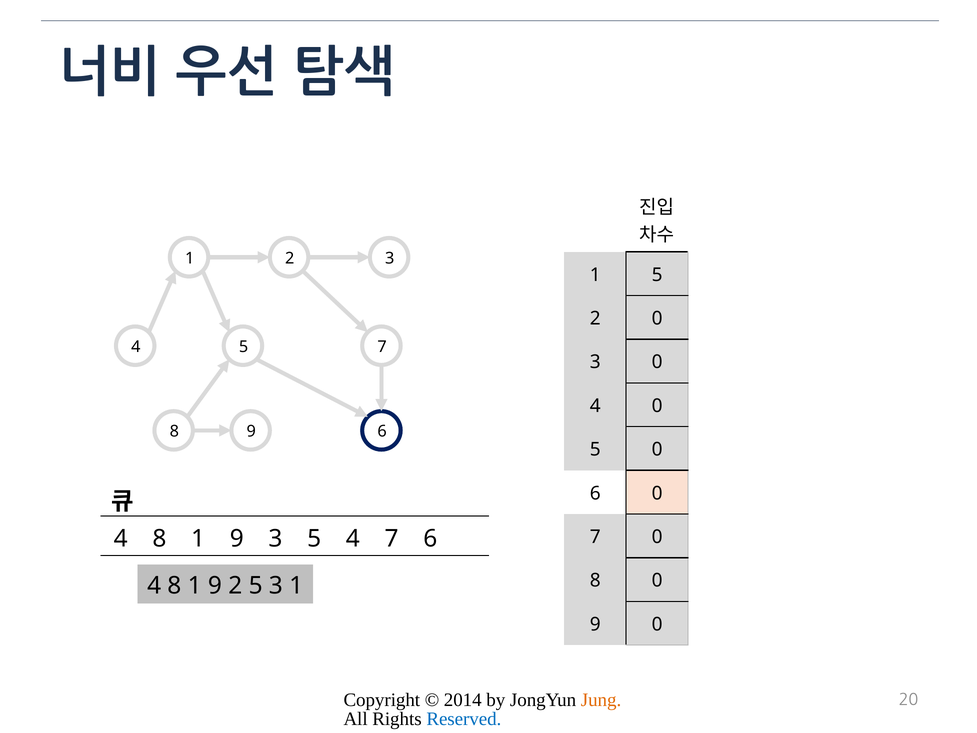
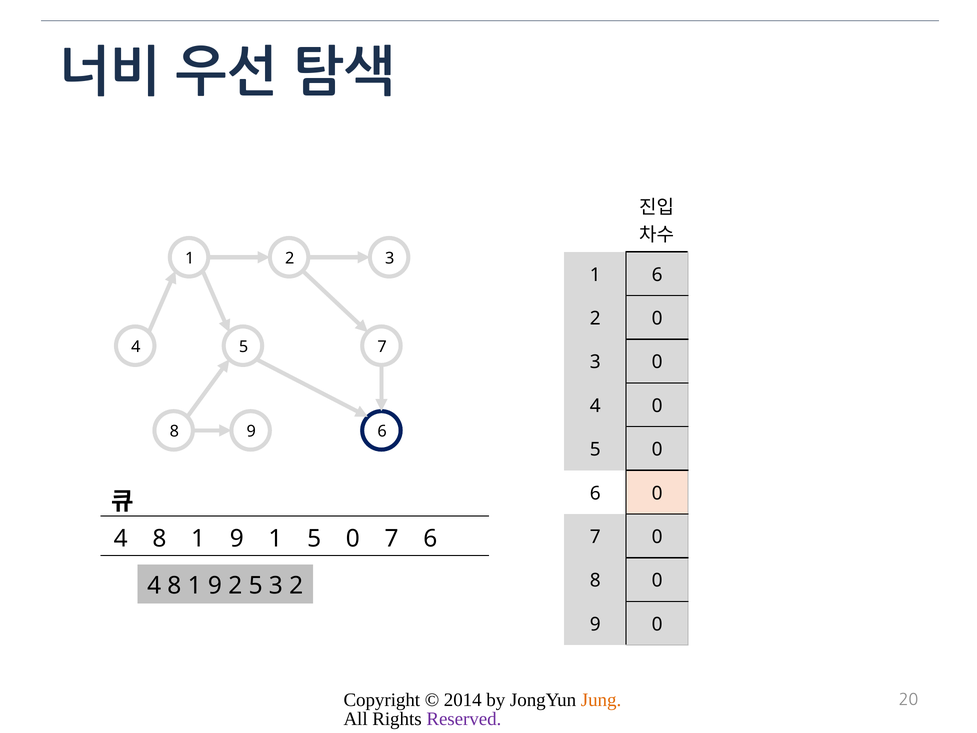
5 at (657, 275): 5 -> 6
9 3: 3 -> 1
4 at (353, 539): 4 -> 0
5 3 1: 1 -> 2
Reserved colour: blue -> purple
